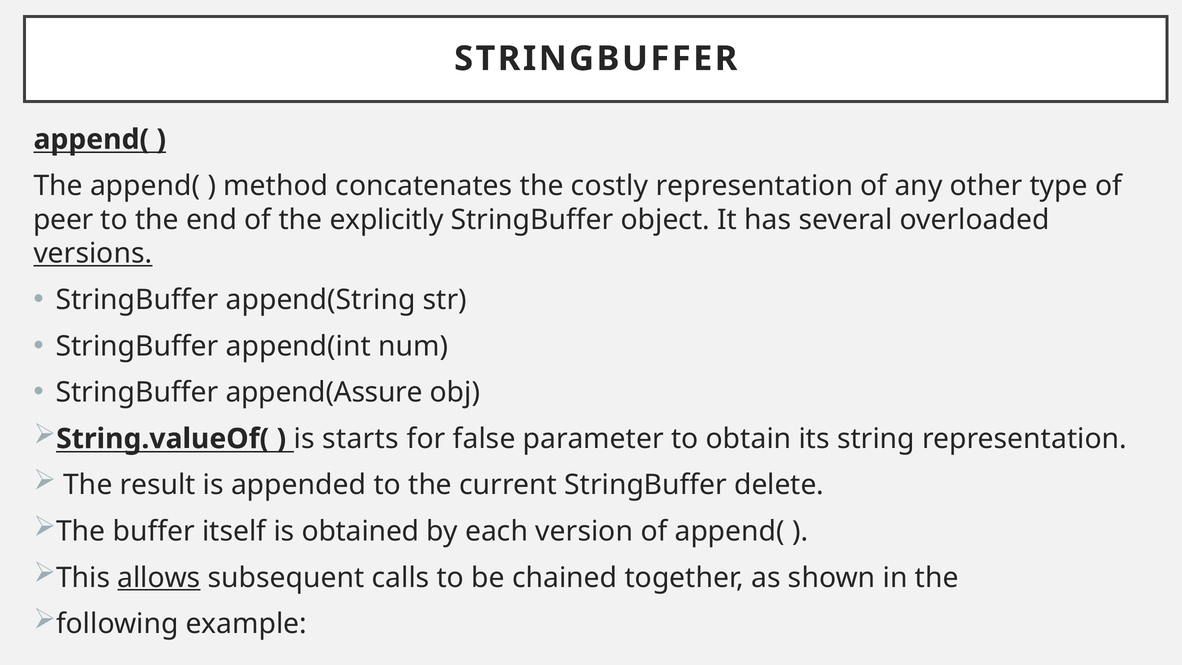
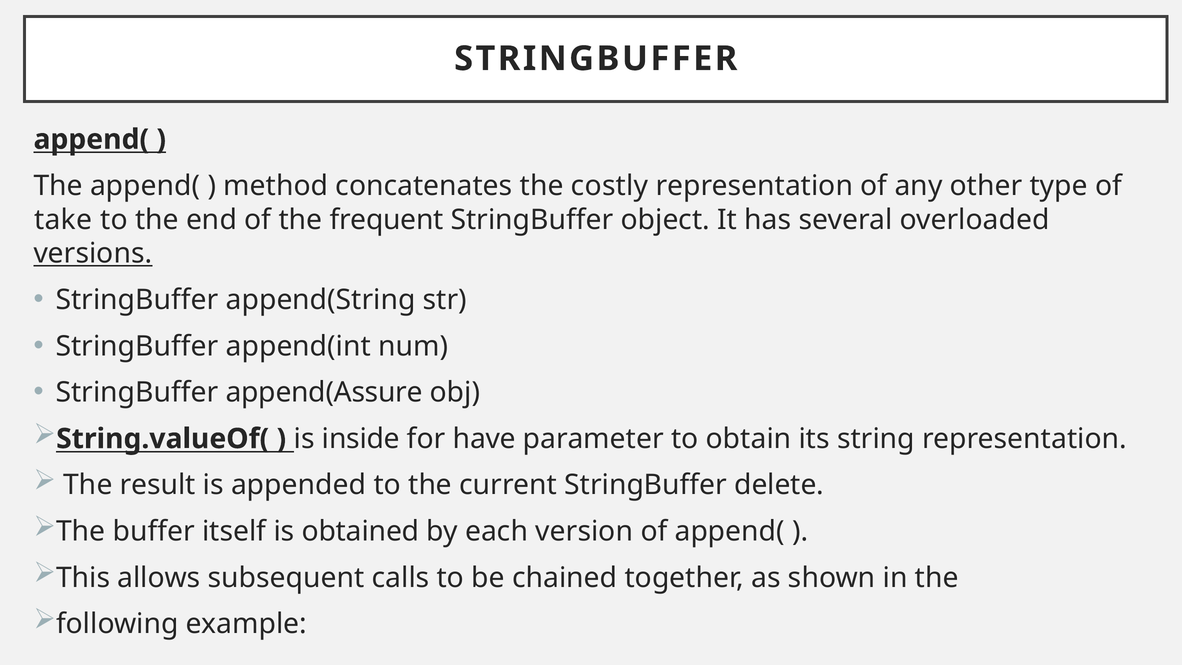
peer: peer -> take
explicitly: explicitly -> frequent
starts: starts -> inside
false: false -> have
allows underline: present -> none
